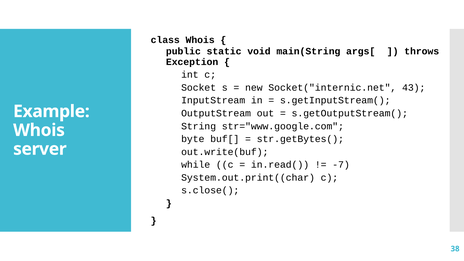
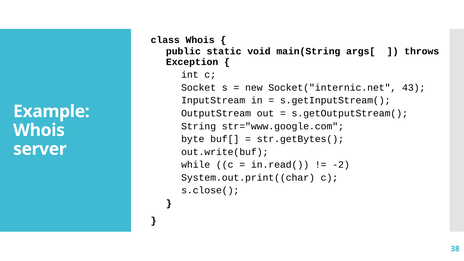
-7: -7 -> -2
